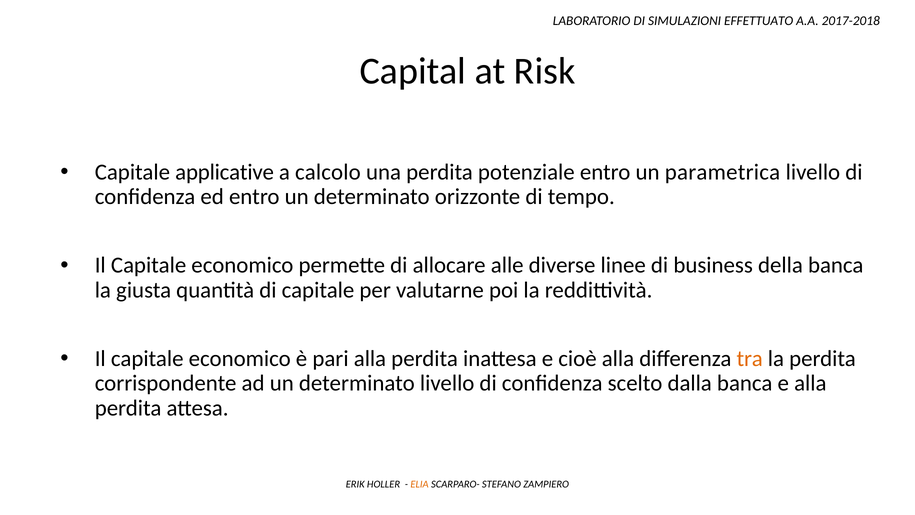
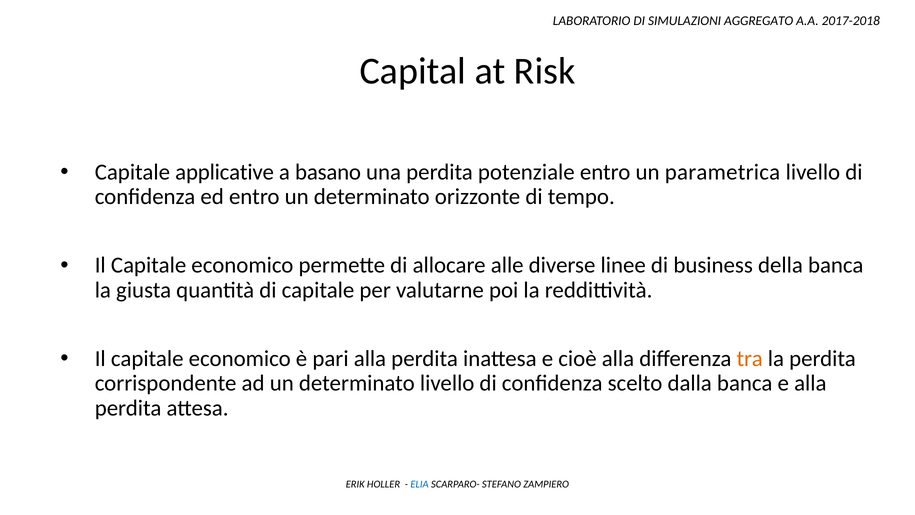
EFFETTUATO: EFFETTUATO -> AGGREGATO
calcolo: calcolo -> basano
ELIA colour: orange -> blue
